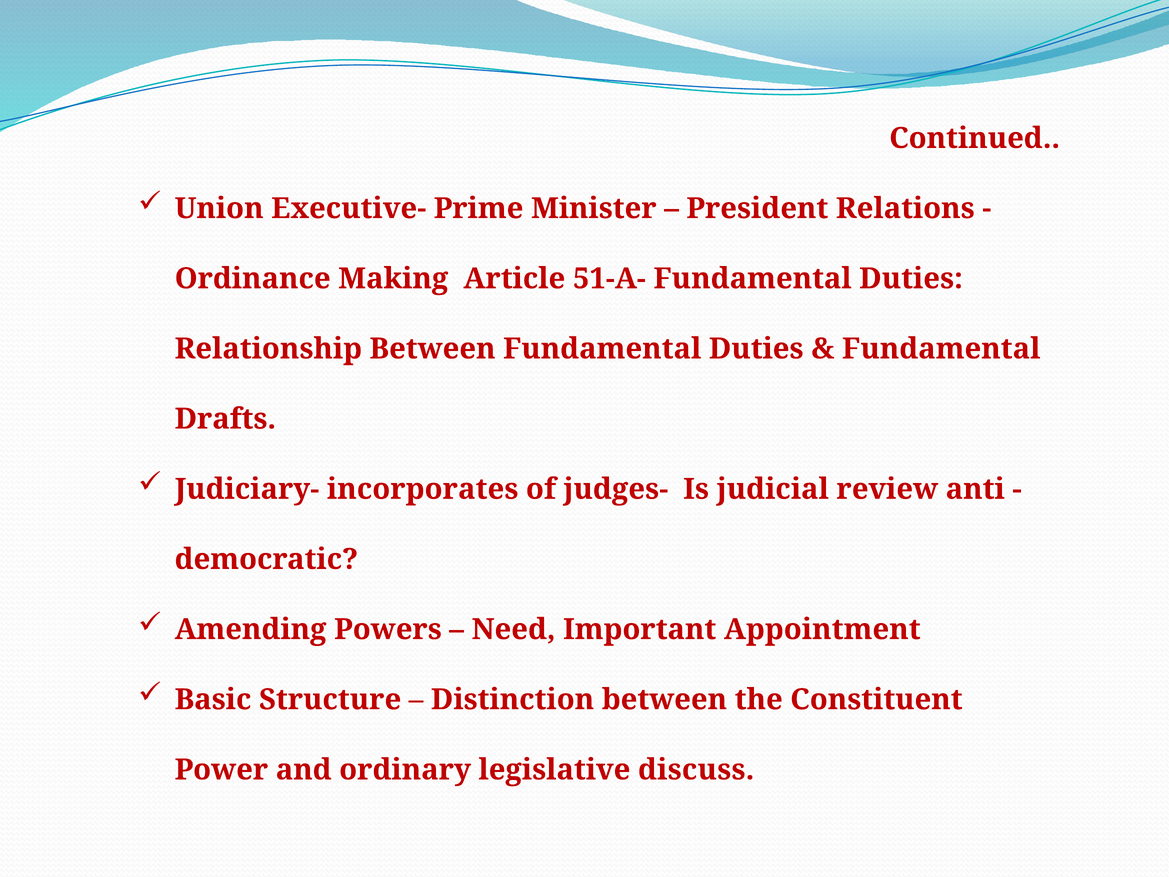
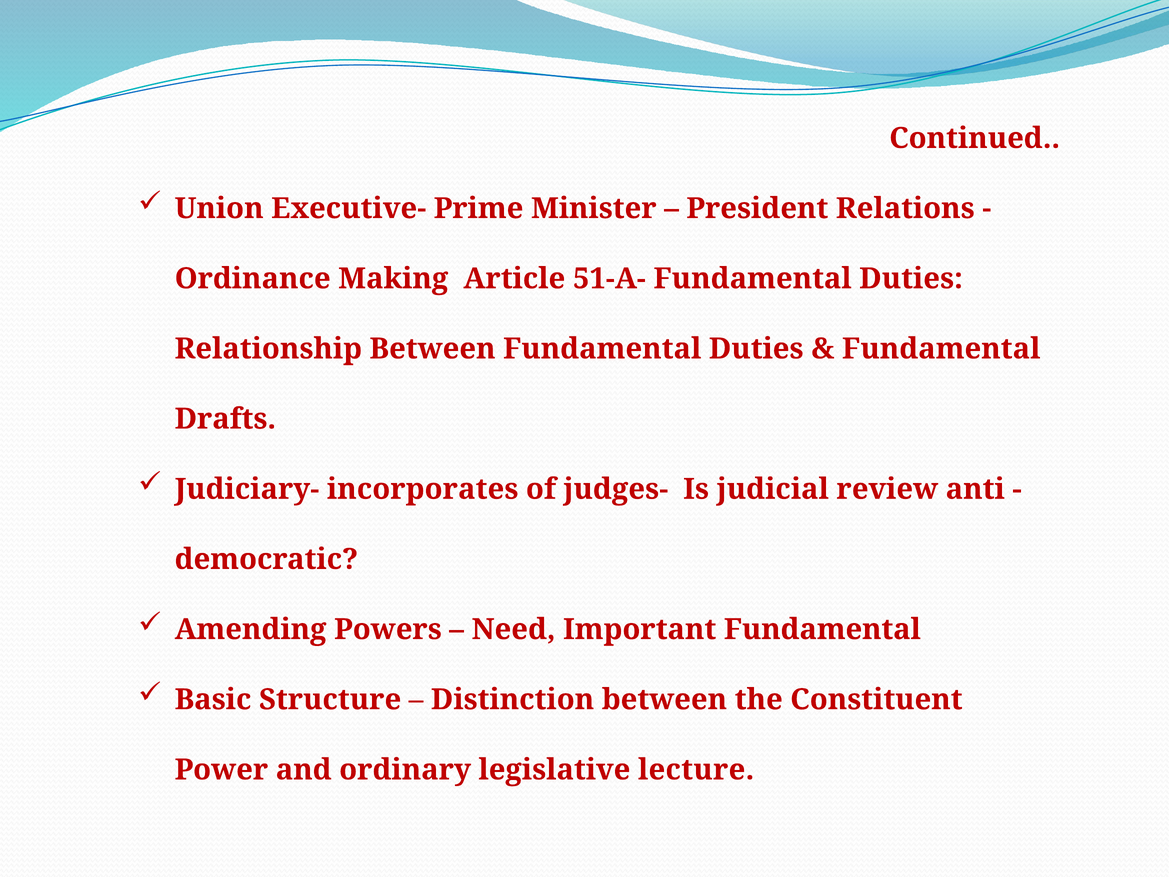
Important Appointment: Appointment -> Fundamental
discuss: discuss -> lecture
